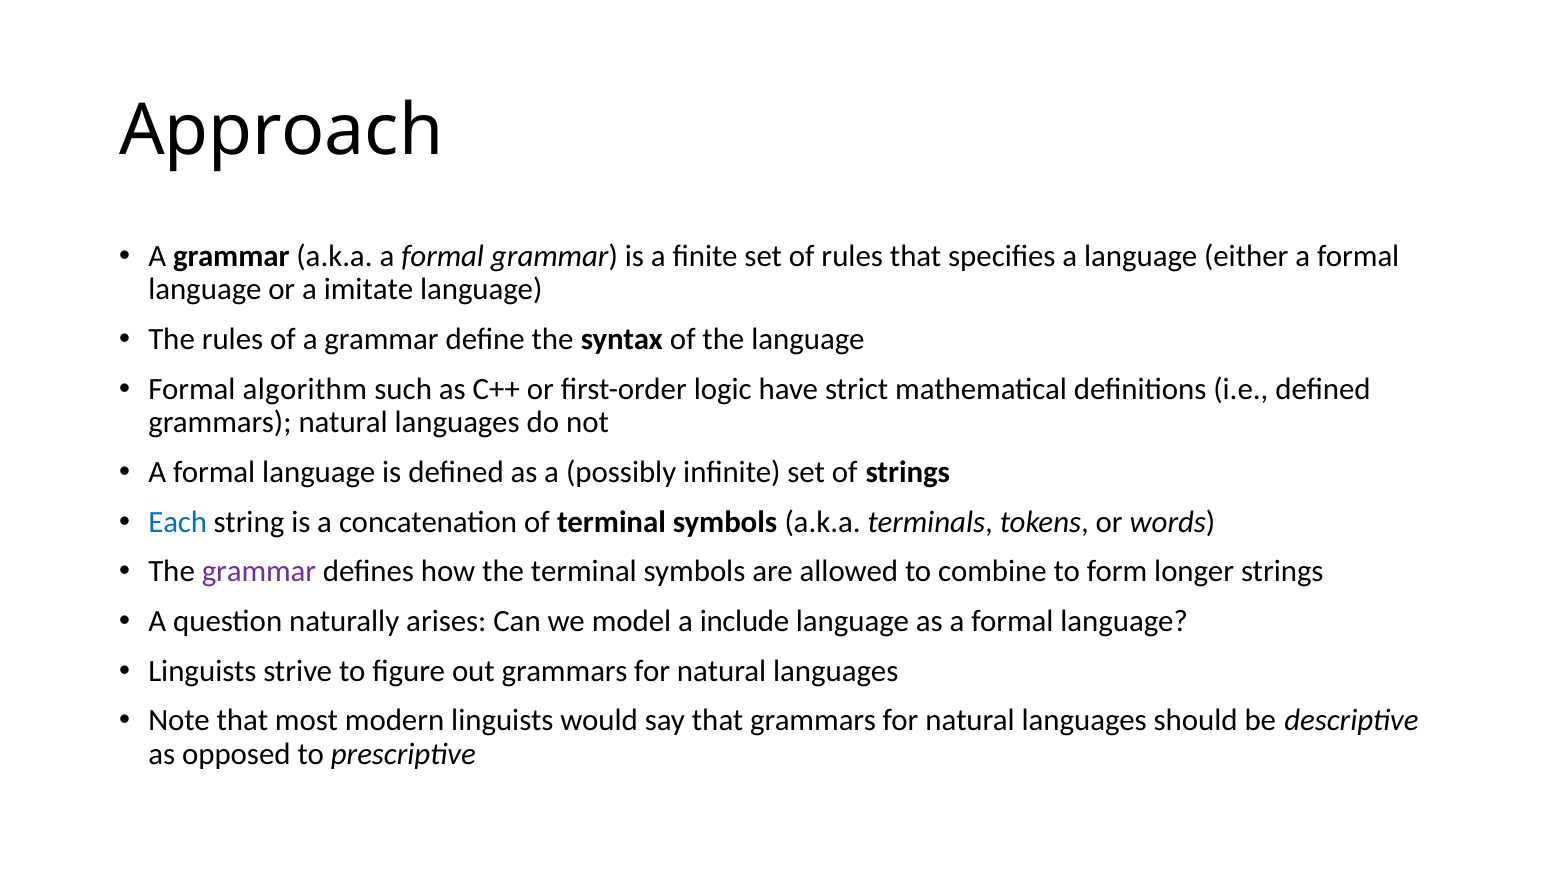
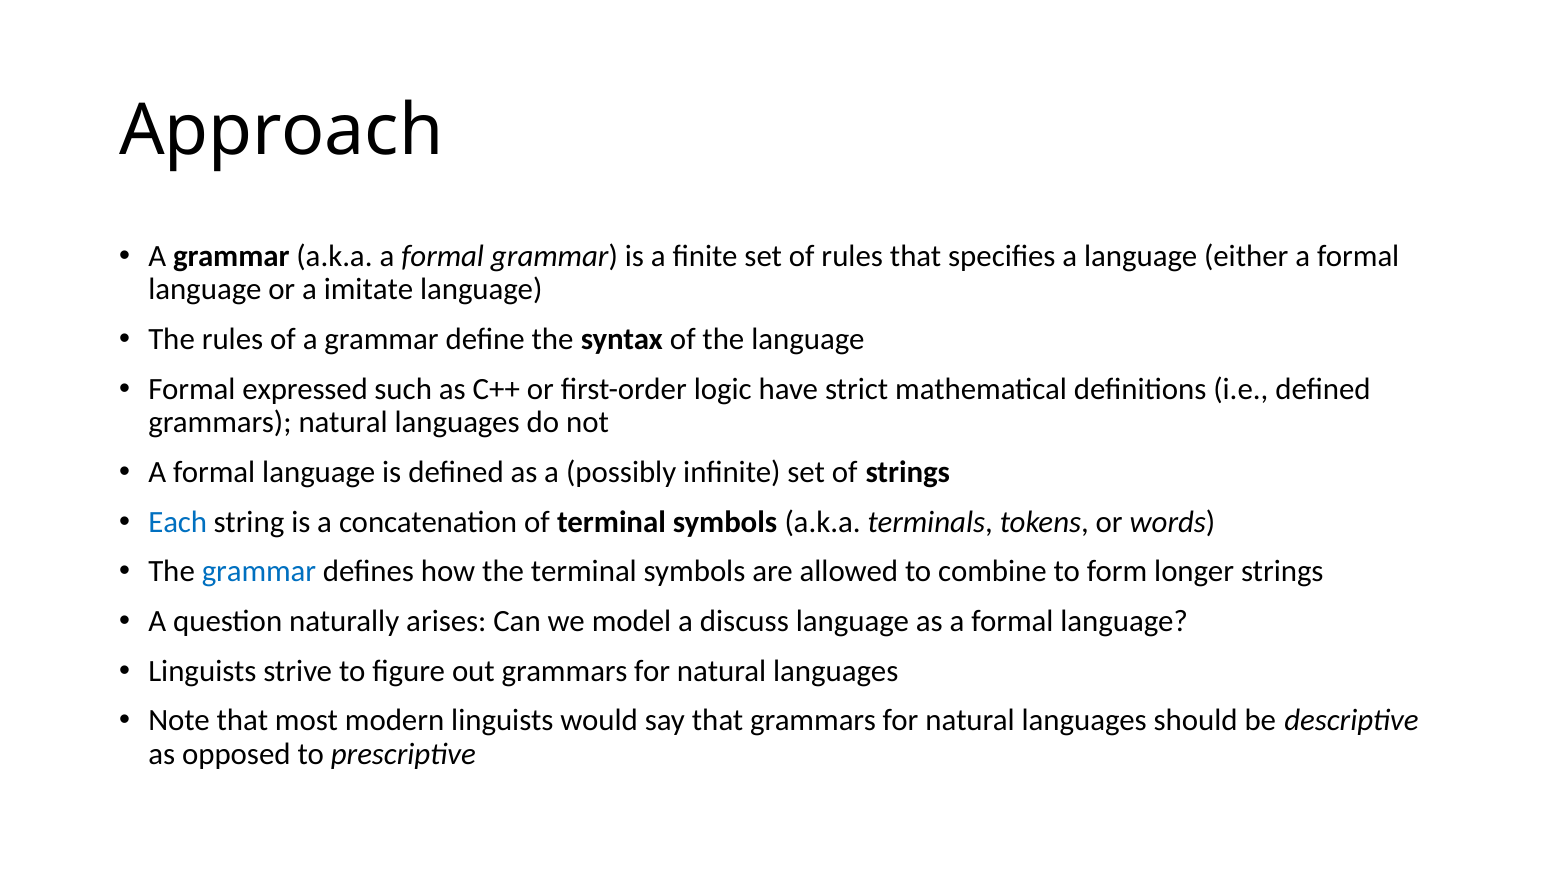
algorithm: algorithm -> expressed
grammar at (259, 571) colour: purple -> blue
include: include -> discuss
